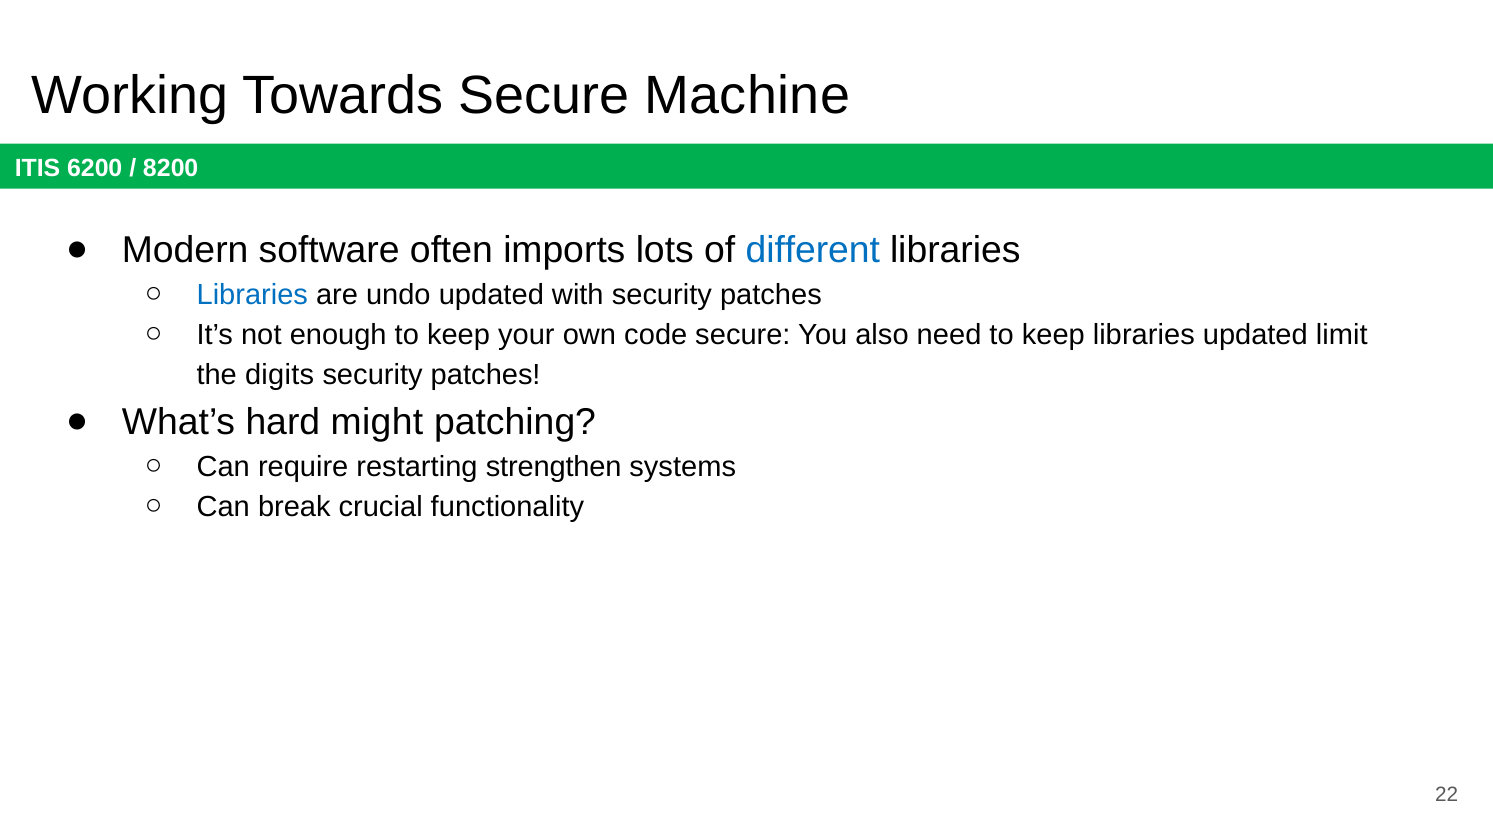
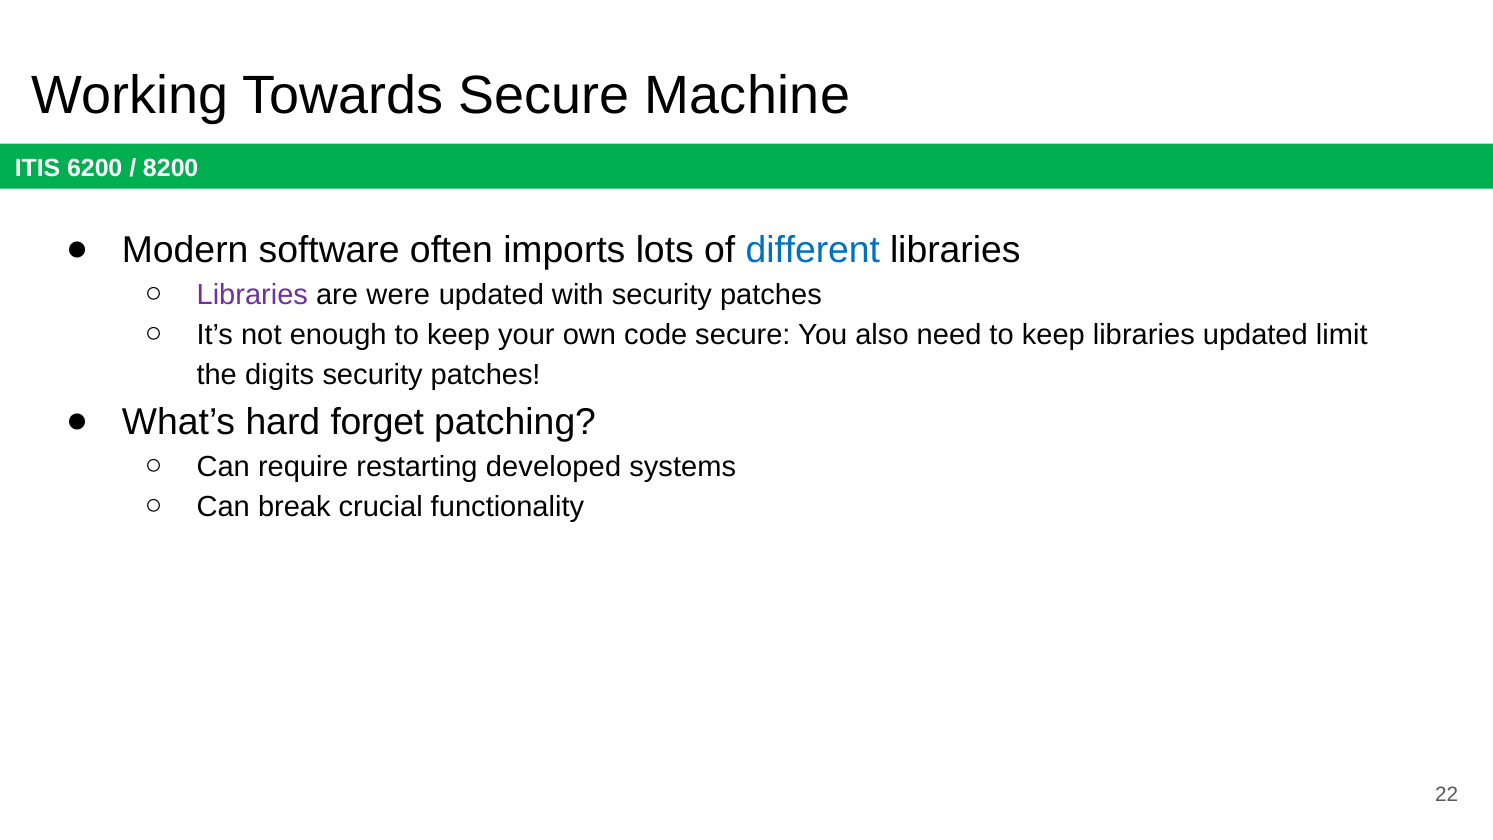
Libraries at (252, 295) colour: blue -> purple
undo: undo -> were
might: might -> forget
strengthen: strengthen -> developed
